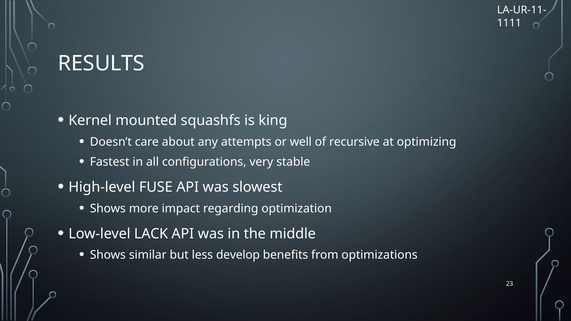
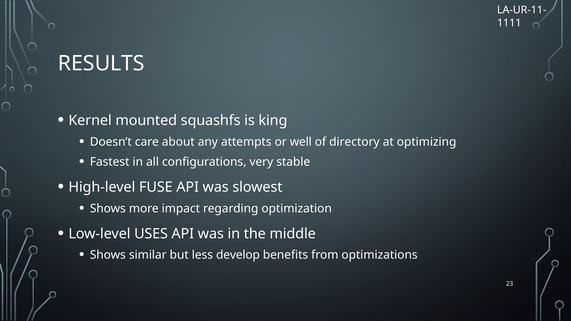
recursive: recursive -> directory
LACK: LACK -> USES
